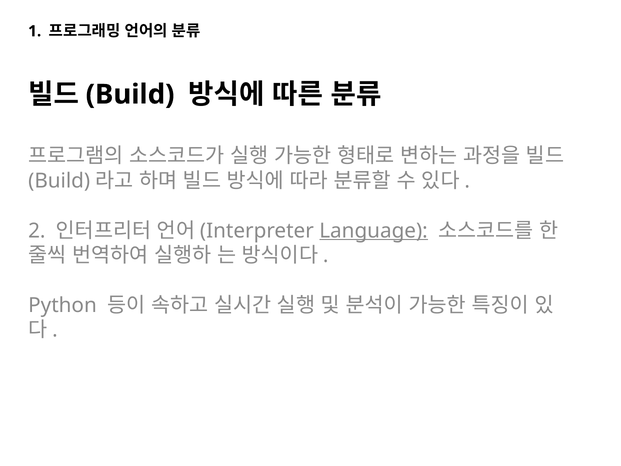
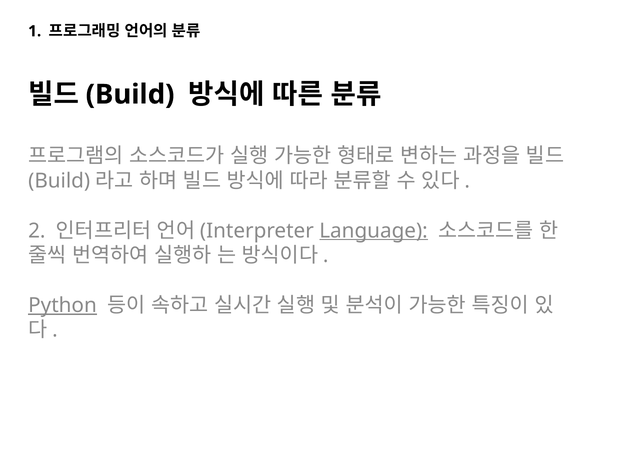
Python underline: none -> present
